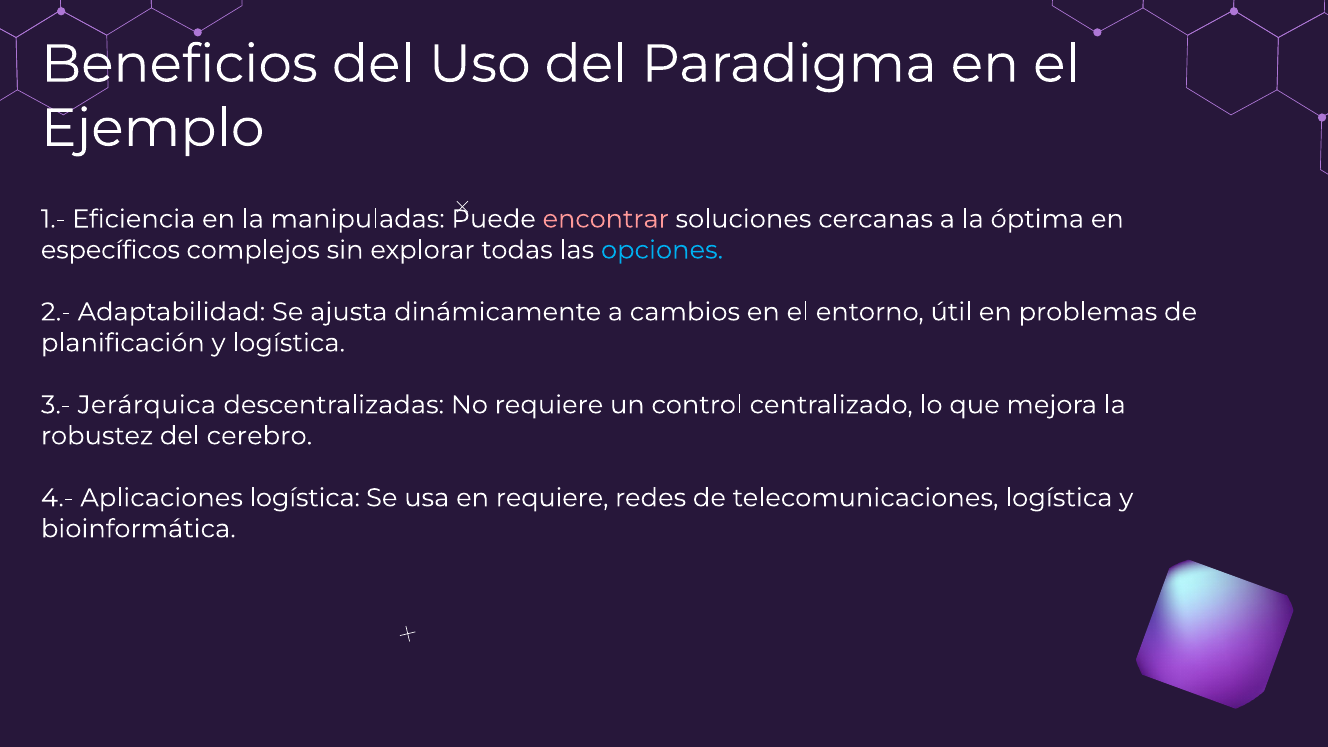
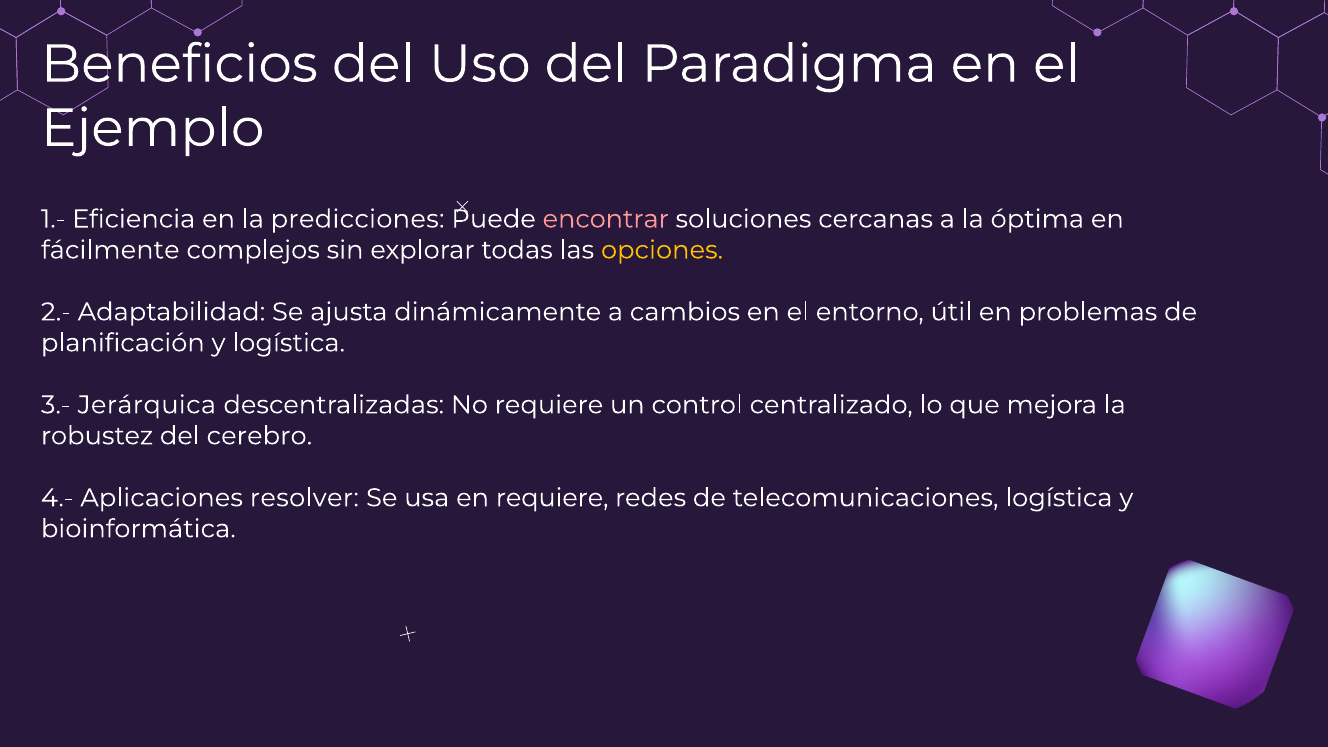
manipuladas: manipuladas -> predicciones
específicos: específicos -> fácilmente
opciones colour: light blue -> yellow
Aplicaciones logística: logística -> resolver
